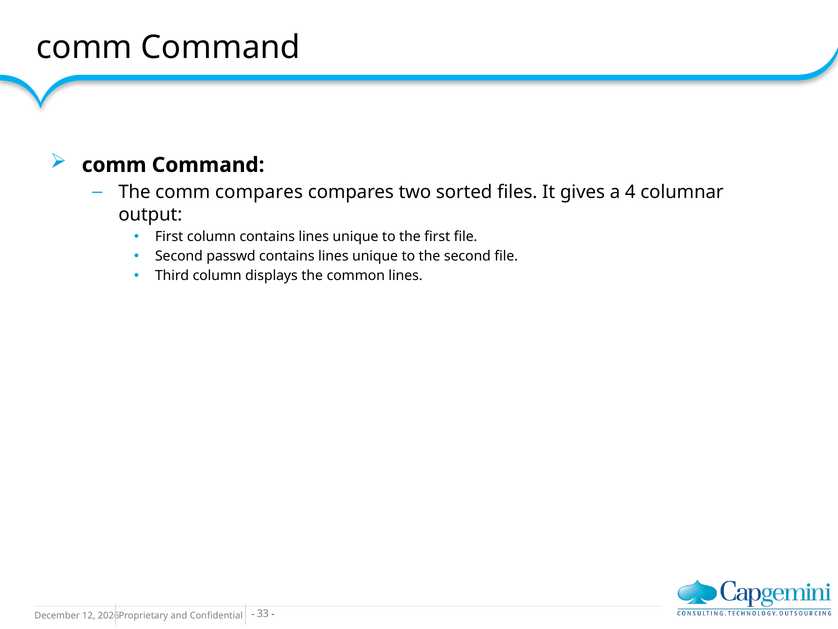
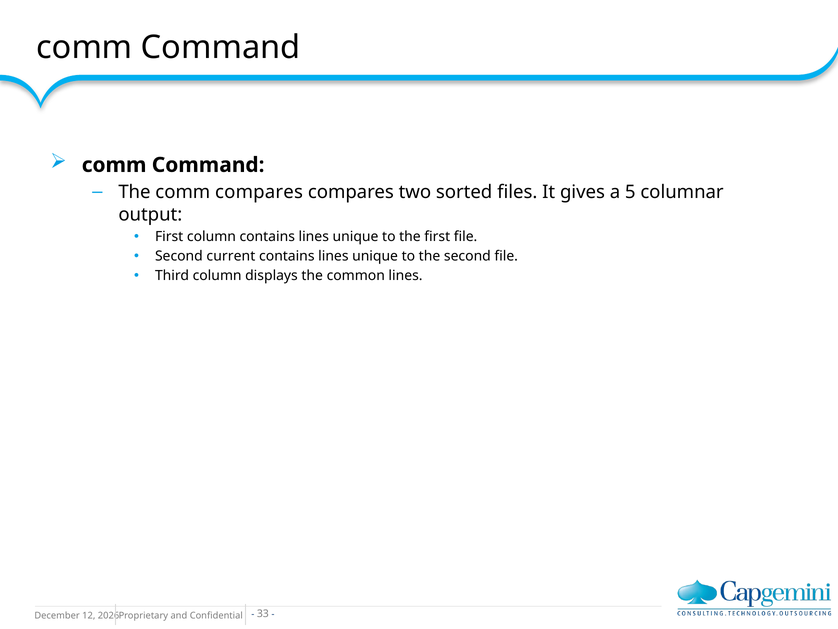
4: 4 -> 5
passwd: passwd -> current
